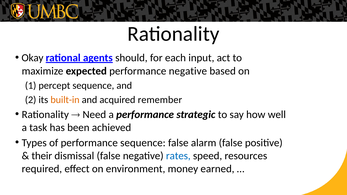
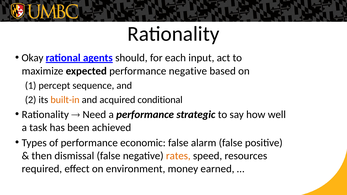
remember: remember -> conditional
performance sequence: sequence -> economic
their: their -> then
rates colour: blue -> orange
